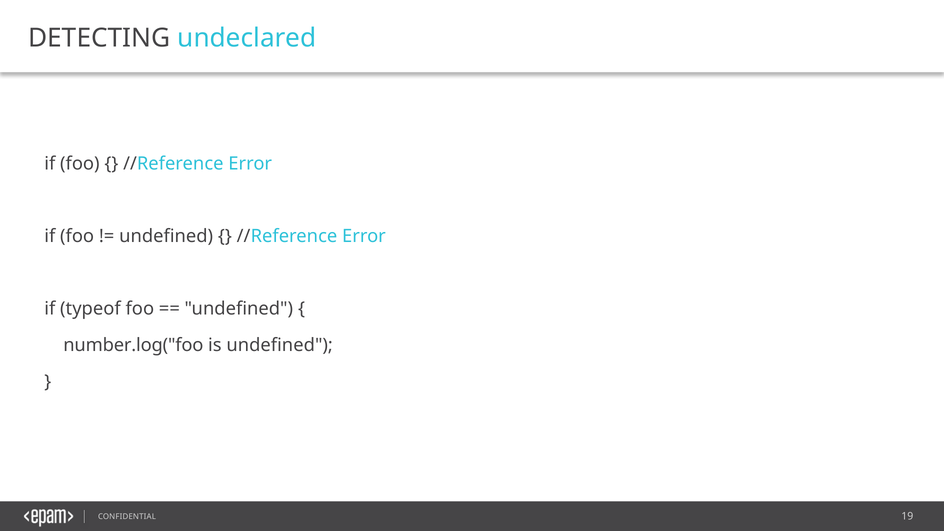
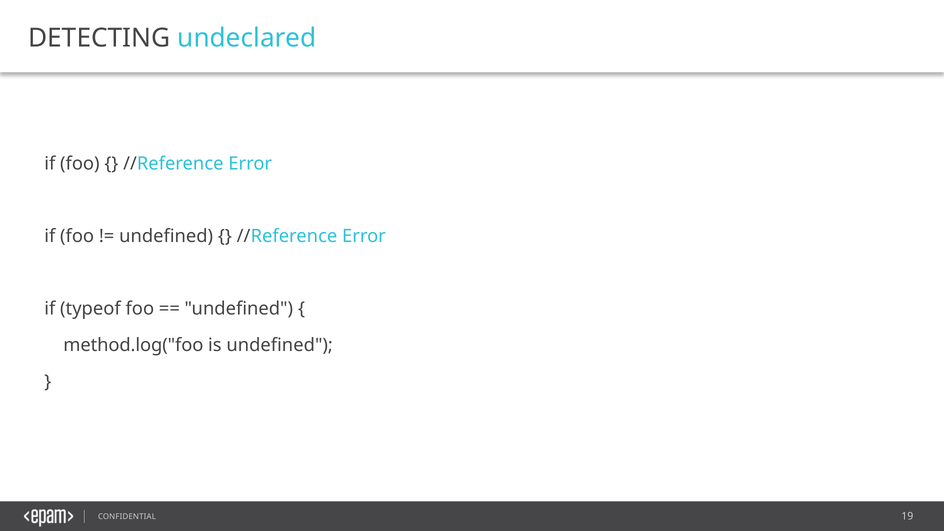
number.log("foo: number.log("foo -> method.log("foo
